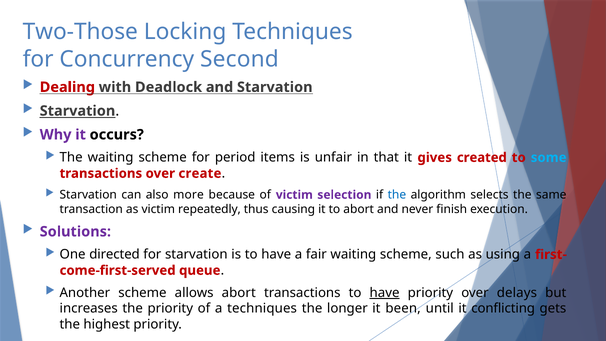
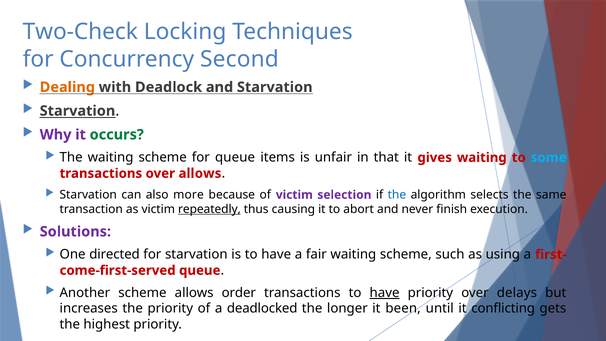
Two-Those: Two-Those -> Two-Check
Dealing colour: red -> orange
occurs colour: black -> green
for period: period -> queue
gives created: created -> waiting
over create: create -> allows
repeatedly underline: none -> present
allows abort: abort -> order
a techniques: techniques -> deadlocked
